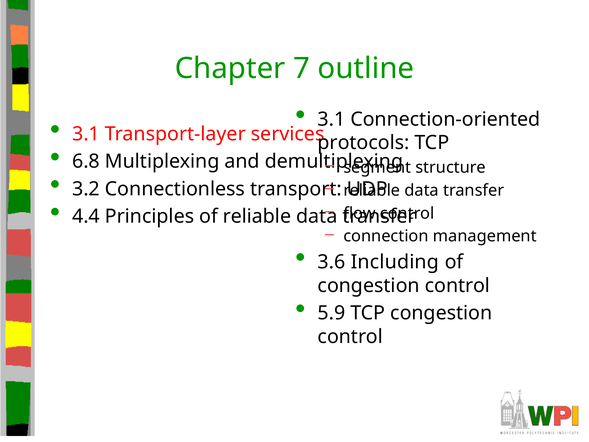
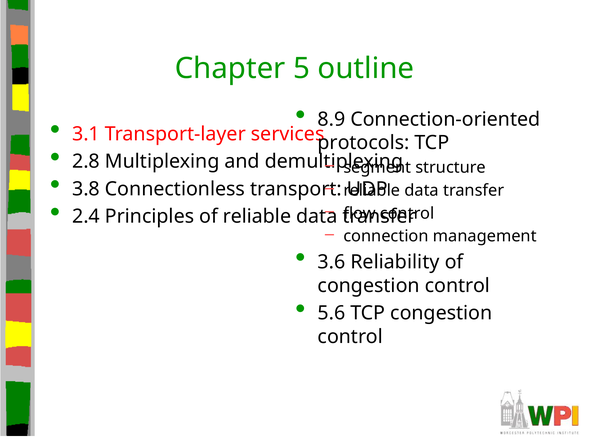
7: 7 -> 5
3.1 at (331, 119): 3.1 -> 8.9
6.8: 6.8 -> 2.8
3.2: 3.2 -> 3.8
4.4: 4.4 -> 2.4
Including: Including -> Reliability
5.9: 5.9 -> 5.6
